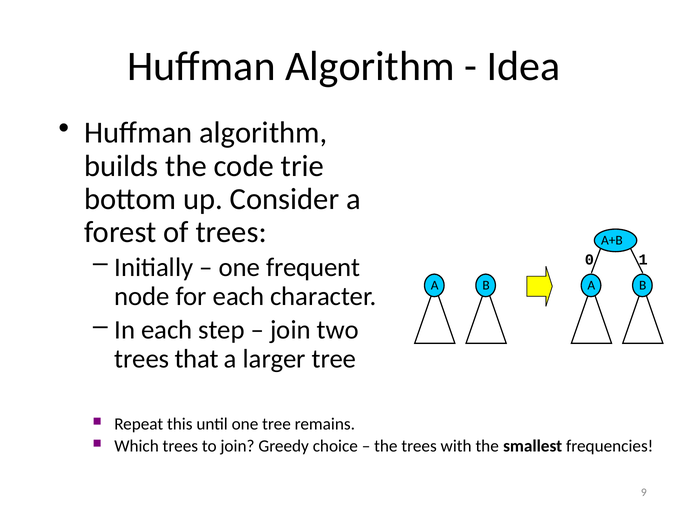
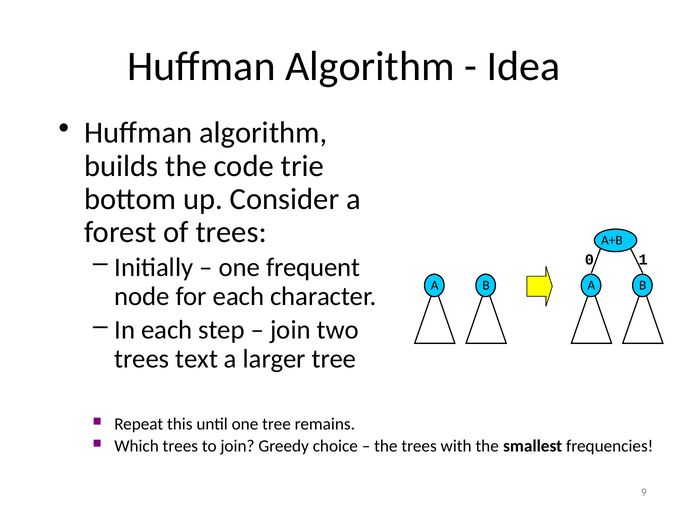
that: that -> text
